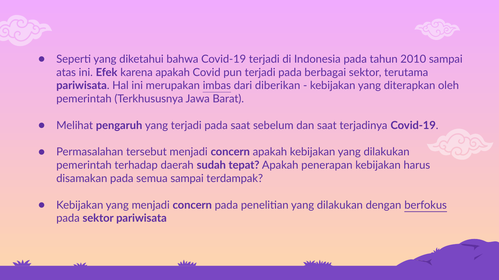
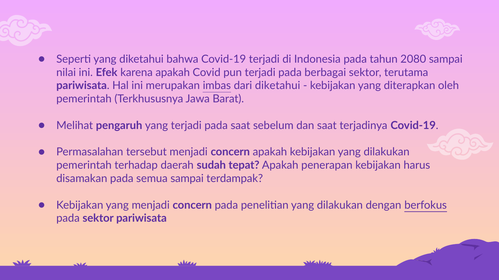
2010: 2010 -> 2080
atas: atas -> nilai
dari diberikan: diberikan -> diketahui
